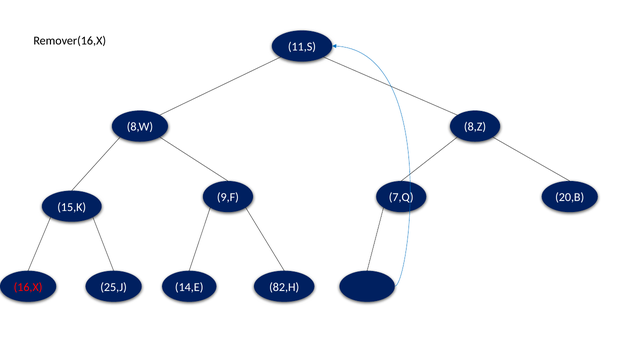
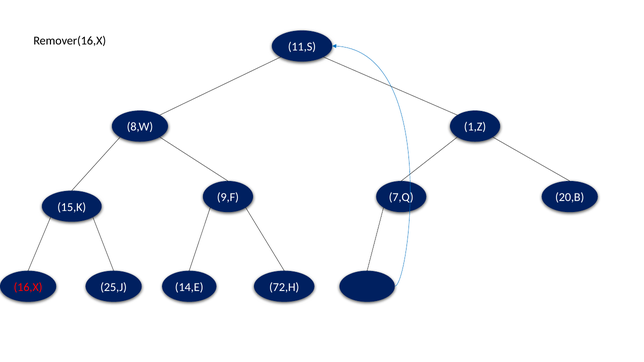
8,Z: 8,Z -> 1,Z
82,H: 82,H -> 72,H
